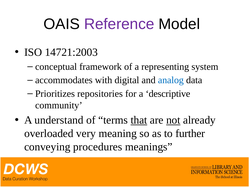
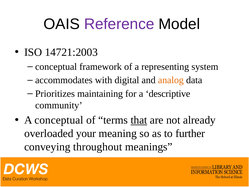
analog colour: blue -> orange
repositories: repositories -> maintaining
A understand: understand -> conceptual
not underline: present -> none
very: very -> your
procedures: procedures -> throughout
